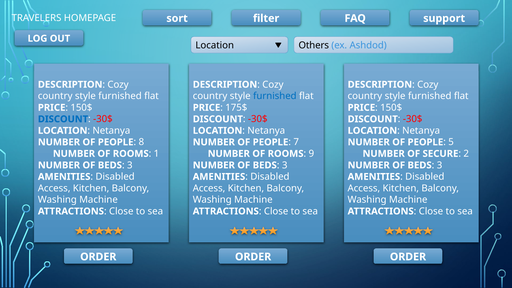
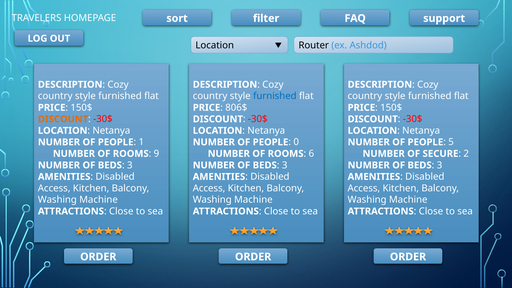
Others: Others -> Router
175$: 175$ -> 806$
DISCOUNT at (63, 119) colour: blue -> orange
8: 8 -> 1
7: 7 -> 0
1: 1 -> 9
9: 9 -> 6
